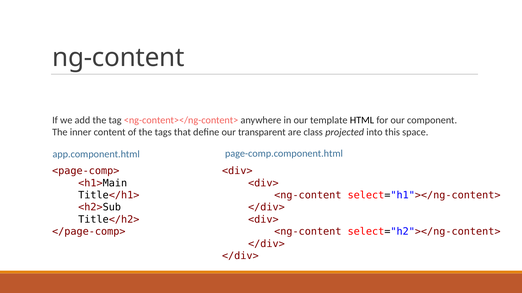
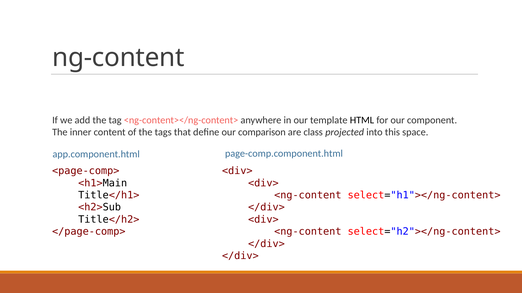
transparent: transparent -> comparison
